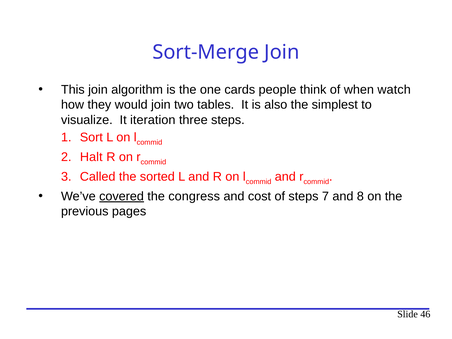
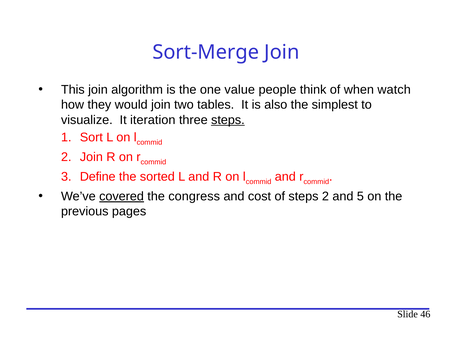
cards: cards -> value
steps at (228, 120) underline: none -> present
2 Halt: Halt -> Join
Called: Called -> Define
steps 7: 7 -> 2
8: 8 -> 5
